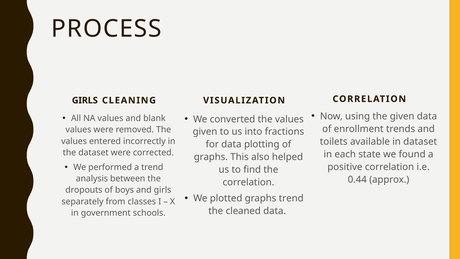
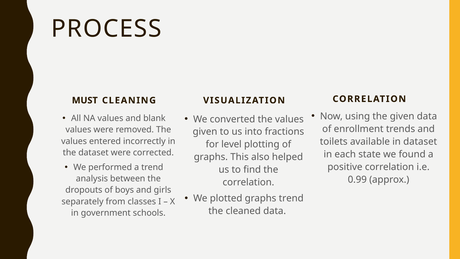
GIRLS at (85, 100): GIRLS -> MUST
for data: data -> level
0.44: 0.44 -> 0.99
